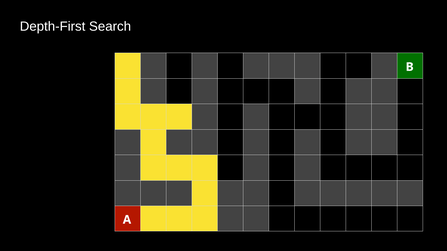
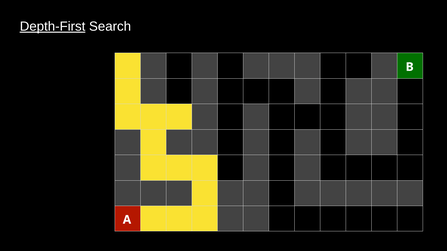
Depth-First underline: none -> present
